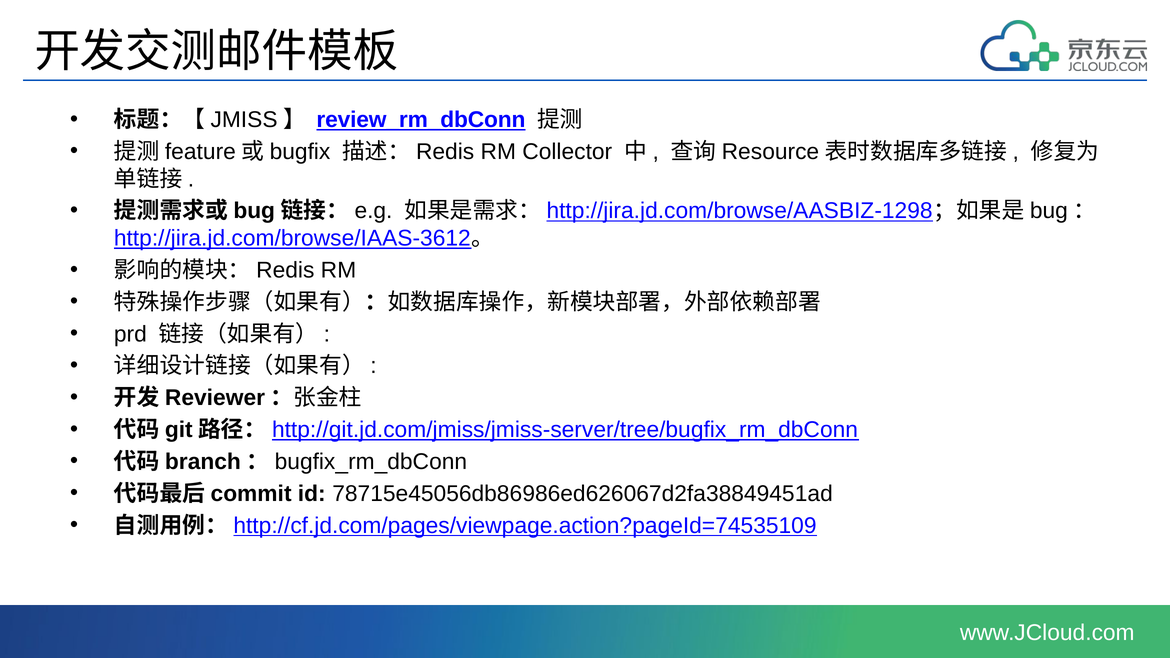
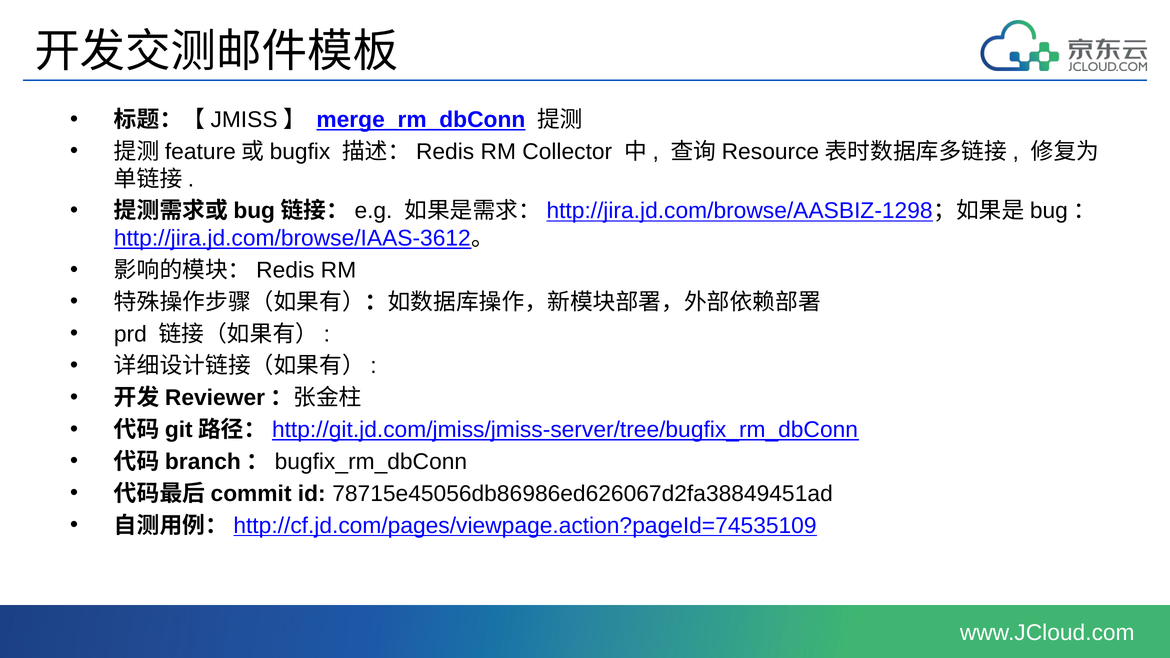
review_rm_dbConn: review_rm_dbConn -> merge_rm_dbConn
